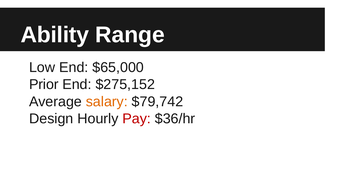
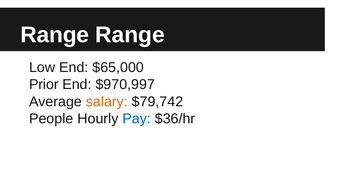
Ability at (55, 35): Ability -> Range
$275,152: $275,152 -> $970,997
Design: Design -> People
Pay colour: red -> blue
